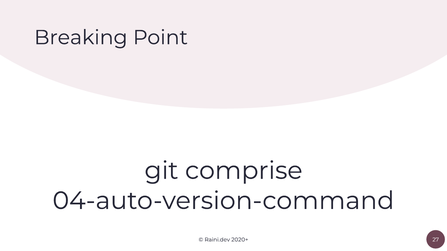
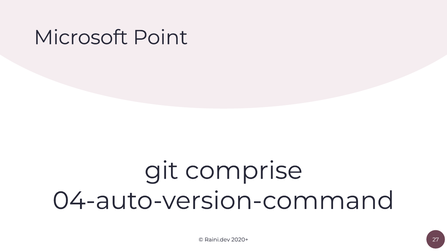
Breaking: Breaking -> Microsoft
